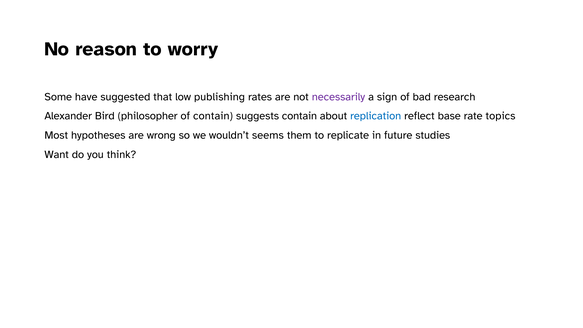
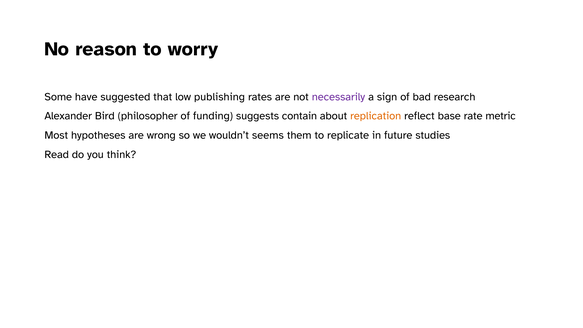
of contain: contain -> funding
replication colour: blue -> orange
topics: topics -> metric
Want: Want -> Read
